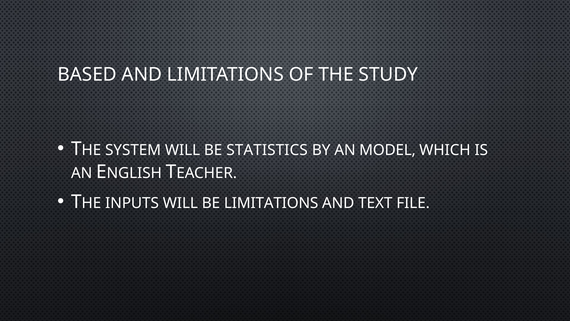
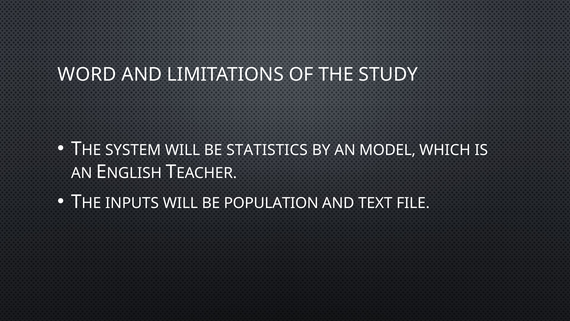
BASED: BASED -> WORD
BE LIMITATIONS: LIMITATIONS -> POPULATION
